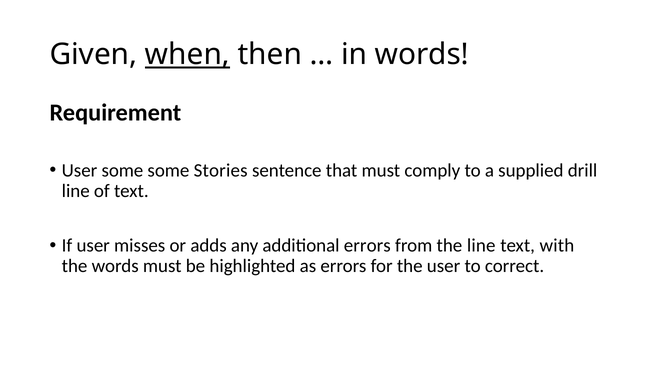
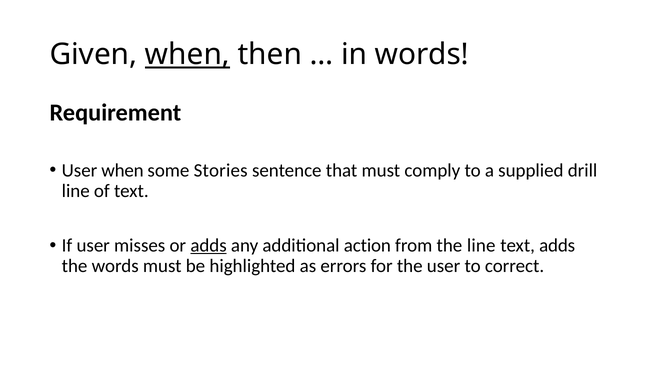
User some: some -> when
adds at (209, 245) underline: none -> present
additional errors: errors -> action
text with: with -> adds
